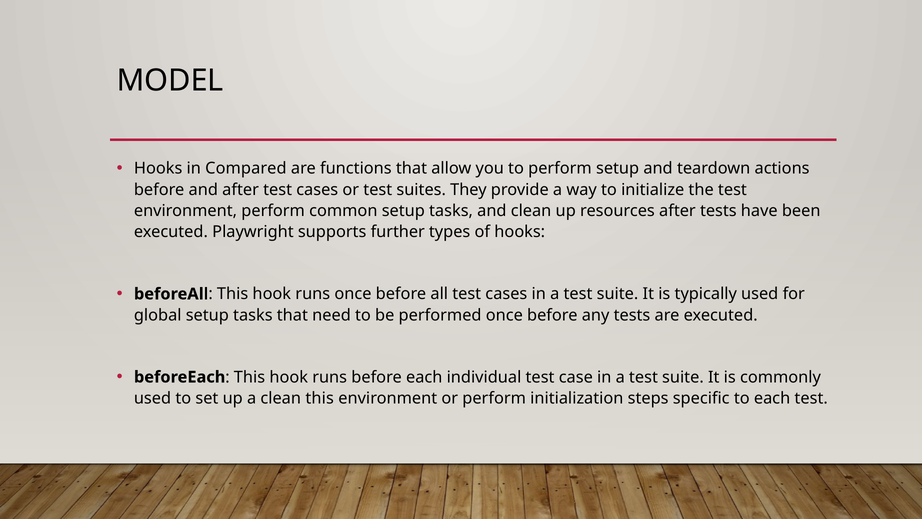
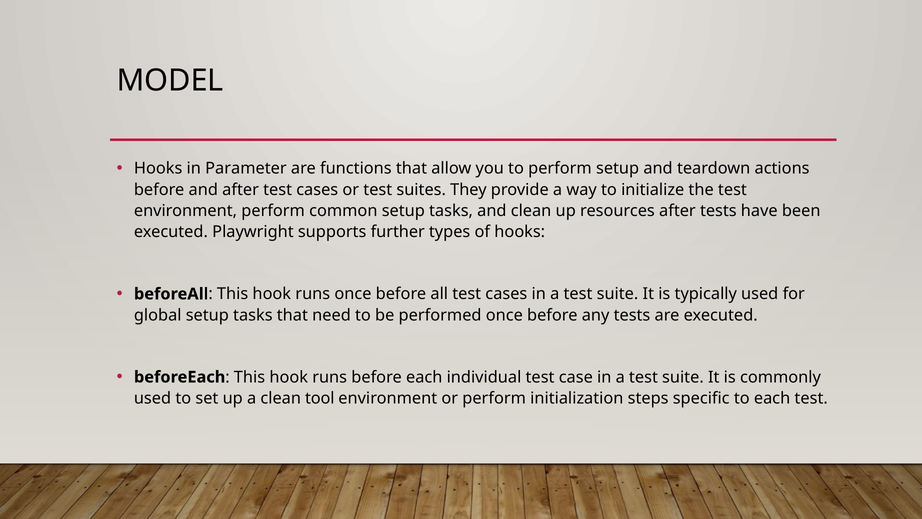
Compared: Compared -> Parameter
clean this: this -> tool
